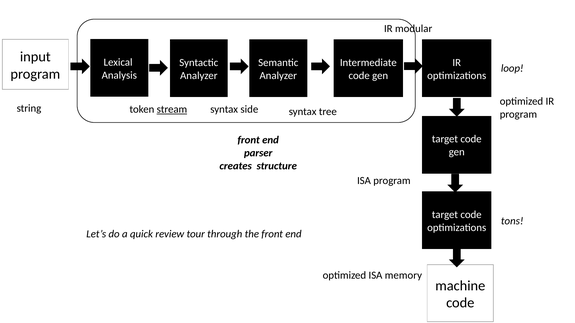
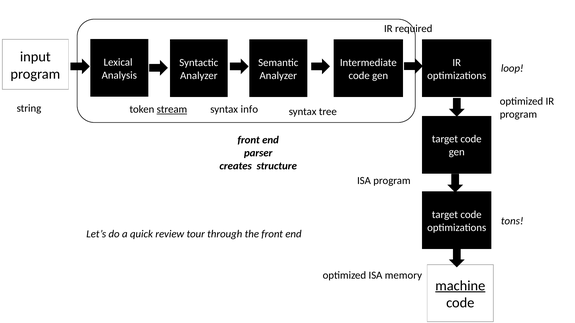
modular: modular -> required
side: side -> info
machine underline: none -> present
